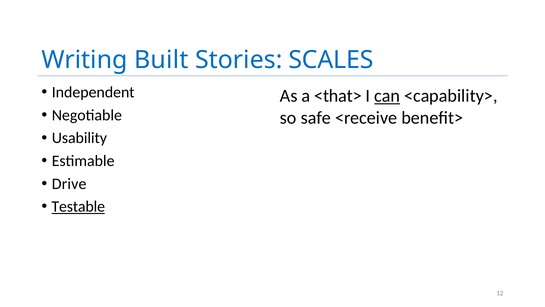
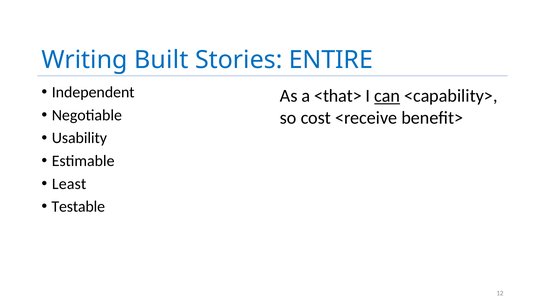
SCALES: SCALES -> ENTIRE
safe: safe -> cost
Drive: Drive -> Least
Testable underline: present -> none
